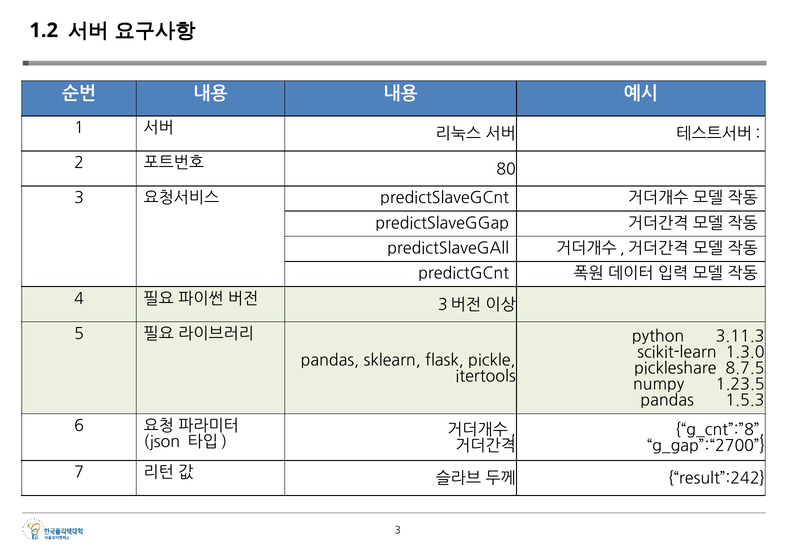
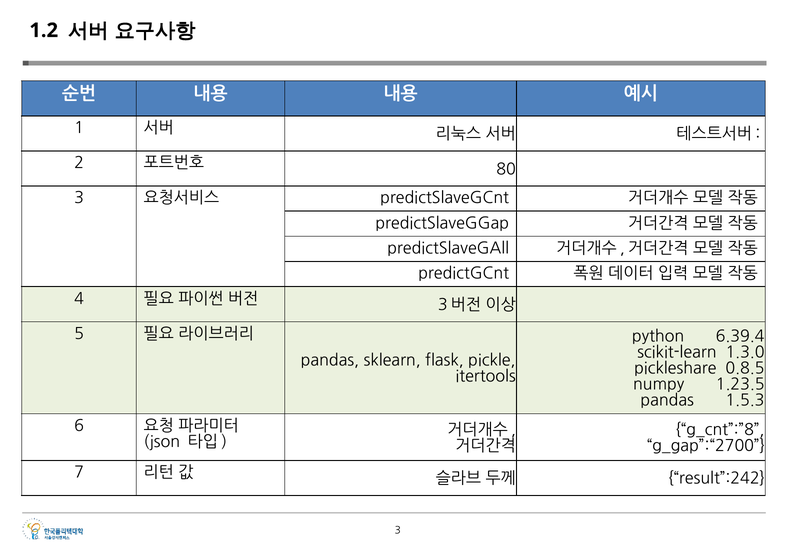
3.11.3: 3.11.3 -> 6.39.4
8.7.5: 8.7.5 -> 0.8.5
